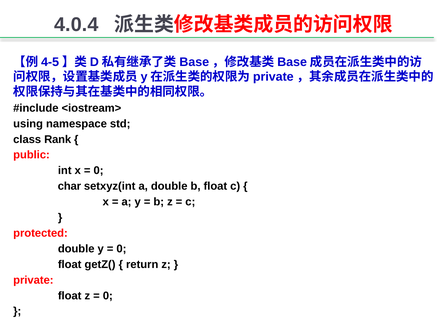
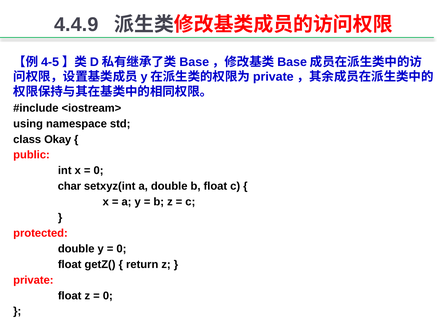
4.0.4: 4.0.4 -> 4.4.9
Rank: Rank -> Okay
